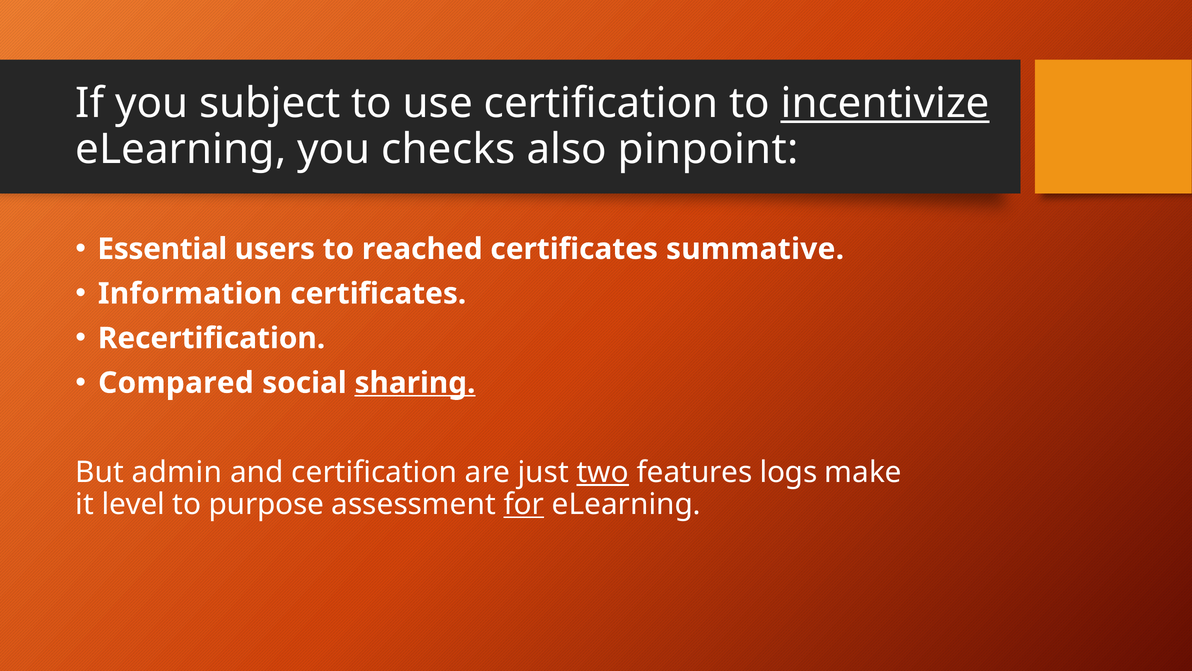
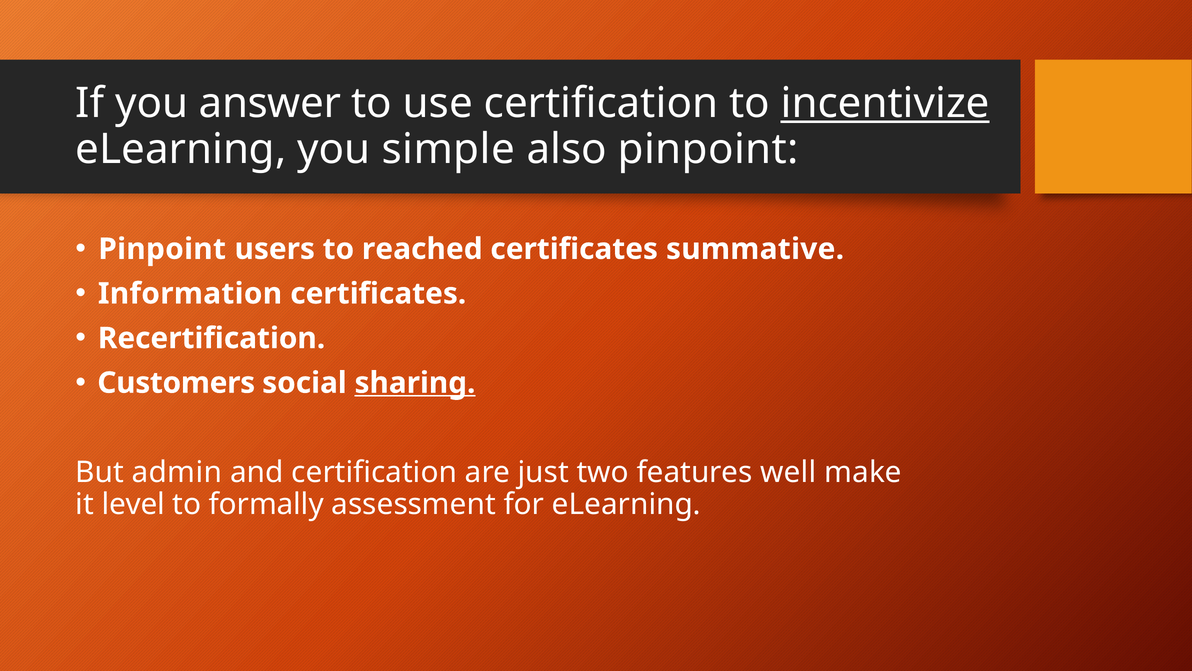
subject: subject -> answer
checks: checks -> simple
Essential at (162, 249): Essential -> Pinpoint
Compared: Compared -> Customers
two underline: present -> none
logs: logs -> well
purpose: purpose -> formally
for underline: present -> none
